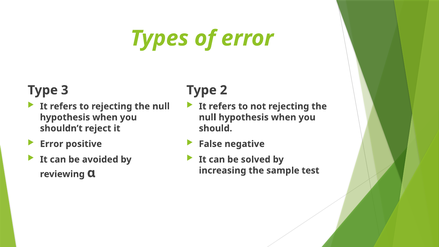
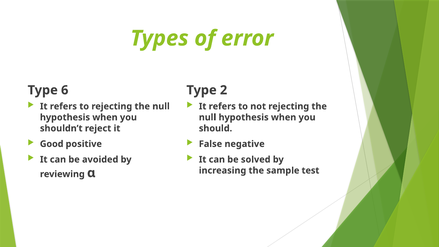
3: 3 -> 6
Error at (52, 144): Error -> Good
